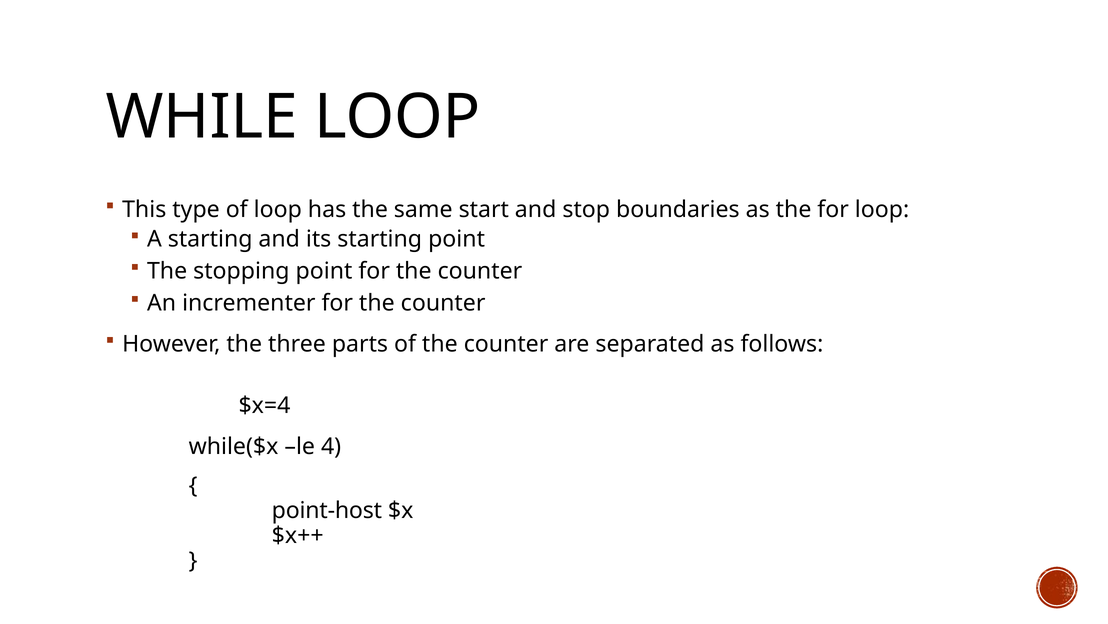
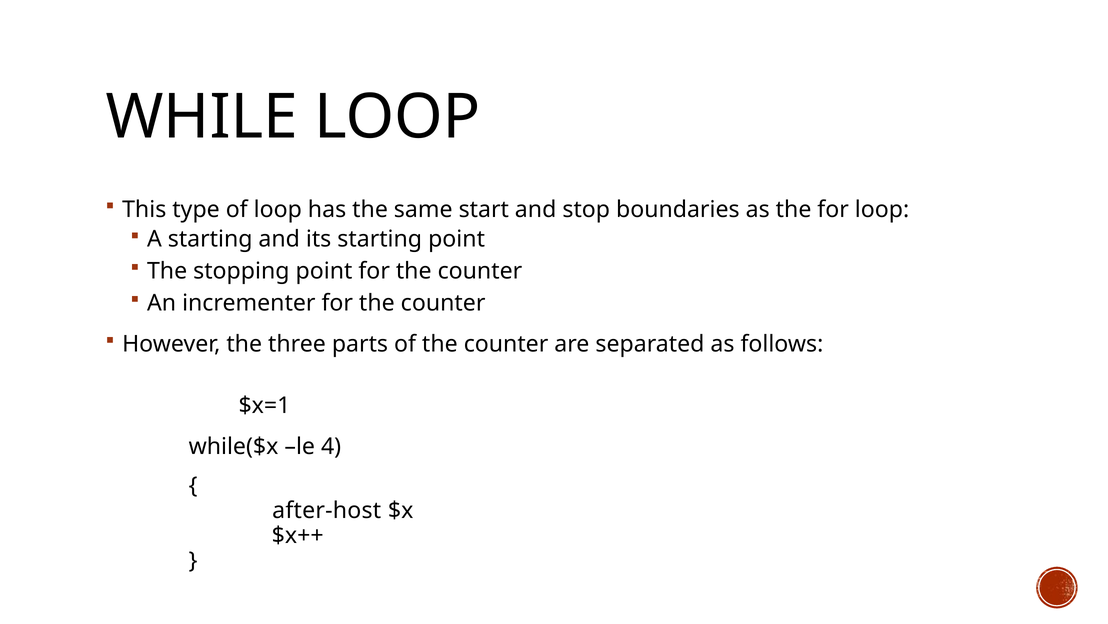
$x=4: $x=4 -> $x=1
point-host: point-host -> after-host
